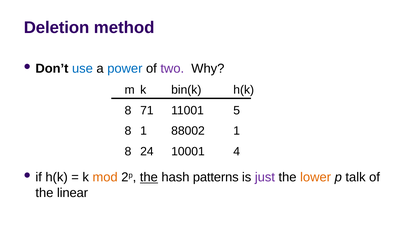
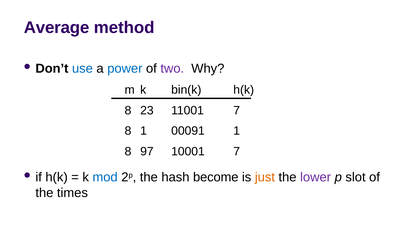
Deletion: Deletion -> Average
71: 71 -> 23
11001 5: 5 -> 7
88002: 88002 -> 00091
24: 24 -> 97
10001 4: 4 -> 7
mod colour: orange -> blue
the at (149, 177) underline: present -> none
patterns: patterns -> become
just colour: purple -> orange
lower colour: orange -> purple
talk: talk -> slot
linear: linear -> times
